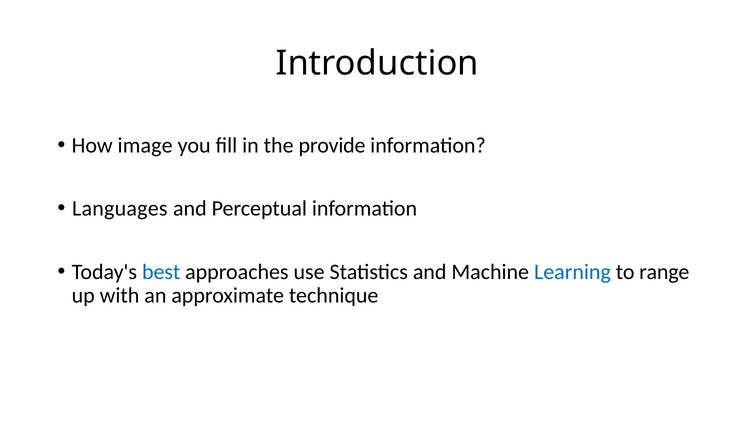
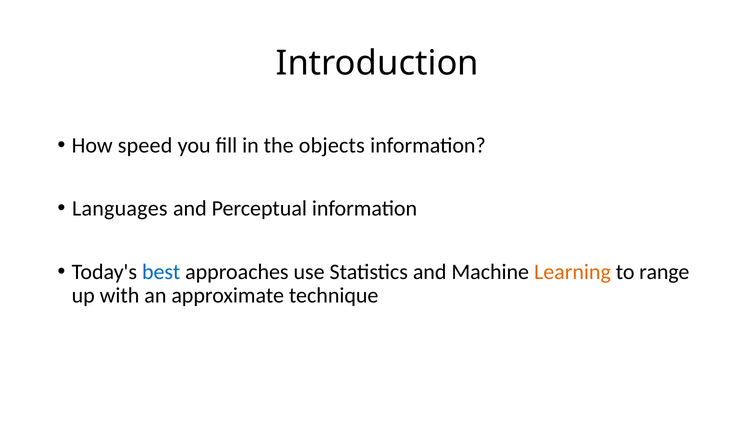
image: image -> speed
provide: provide -> objects
Learning colour: blue -> orange
